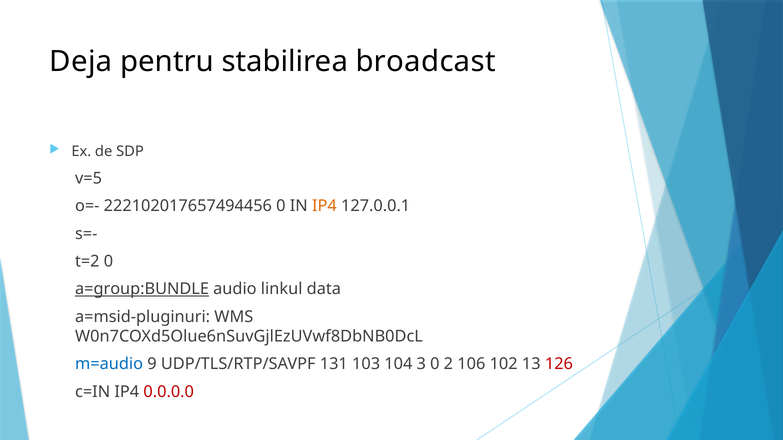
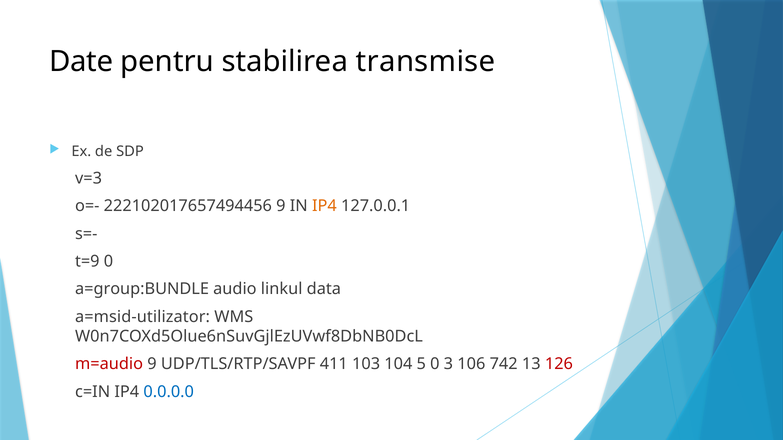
Deja: Deja -> Date
broadcast: broadcast -> transmise
v=5: v=5 -> v=3
222102017657494456 0: 0 -> 9
t=2: t=2 -> t=9
a=group:BUNDLE underline: present -> none
a=msid-pluginuri: a=msid-pluginuri -> a=msid-utilizator
m=audio colour: blue -> red
131: 131 -> 411
3: 3 -> 5
2: 2 -> 3
102: 102 -> 742
0.0.0.0 colour: red -> blue
